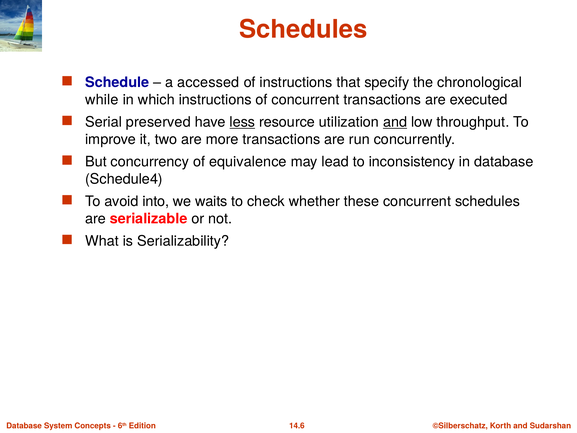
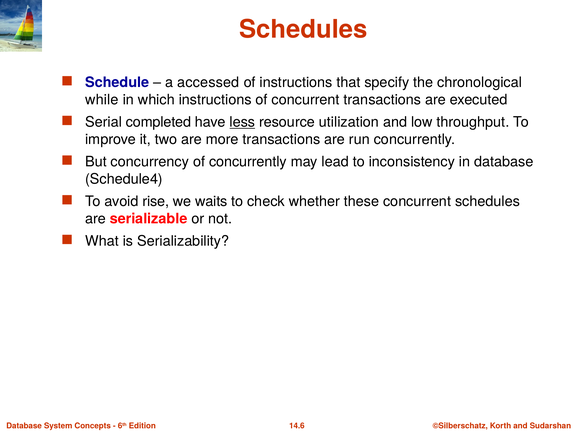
preserved: preserved -> completed
and at (395, 122) underline: present -> none
of equivalence: equivalence -> concurrently
into: into -> rise
